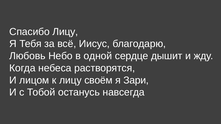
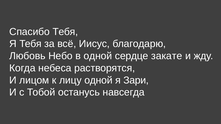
Спасибо Лицу: Лицу -> Тебя
дышит: дышит -> закате
лицу своём: своём -> одной
